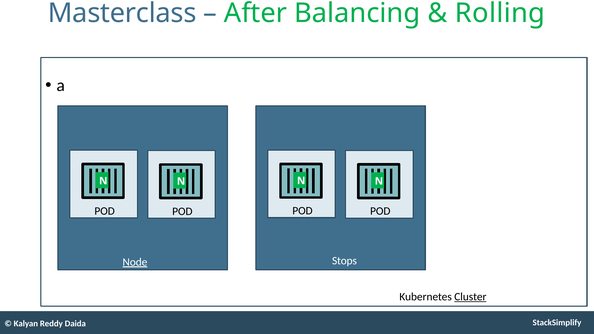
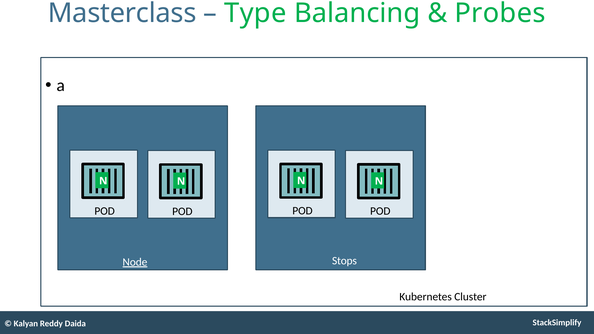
After: After -> Type
Rolling: Rolling -> Probes
Cluster underline: present -> none
